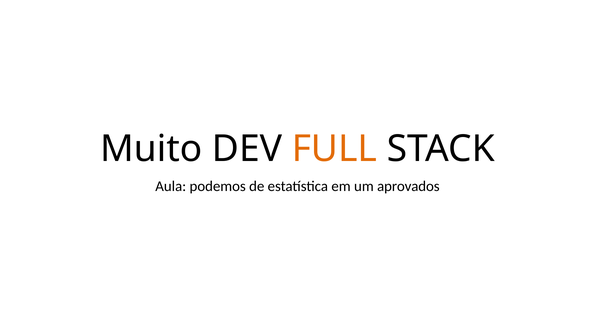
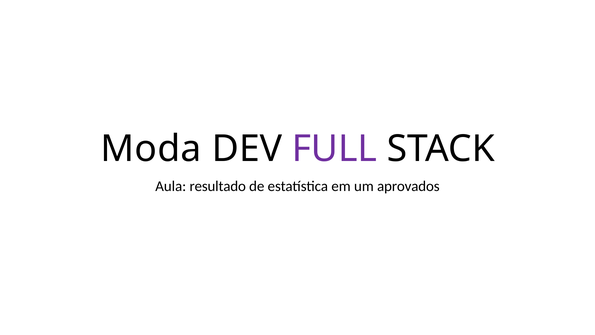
Muito: Muito -> Moda
FULL colour: orange -> purple
podemos: podemos -> resultado
